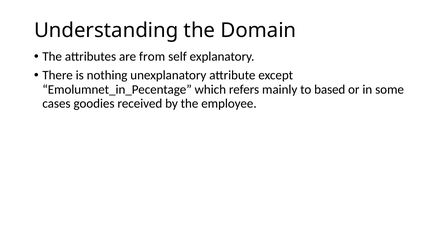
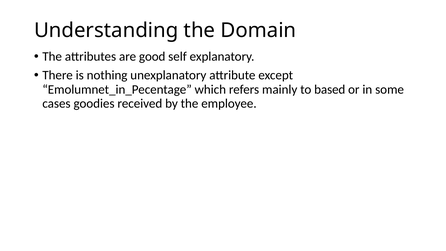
from: from -> good
